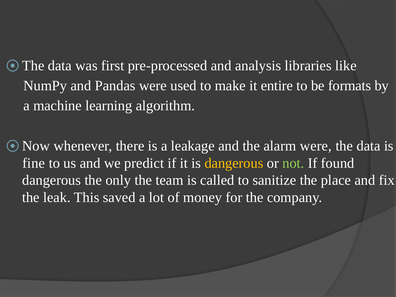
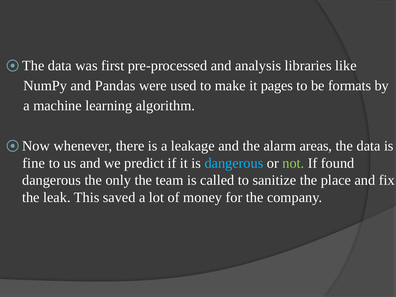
entire: entire -> pages
alarm were: were -> areas
dangerous at (234, 163) colour: yellow -> light blue
